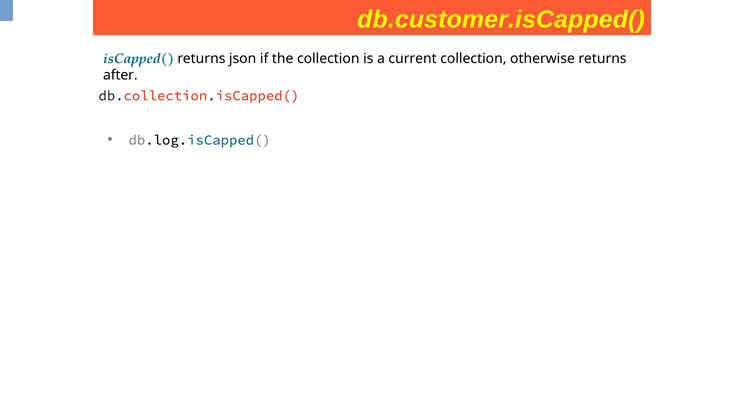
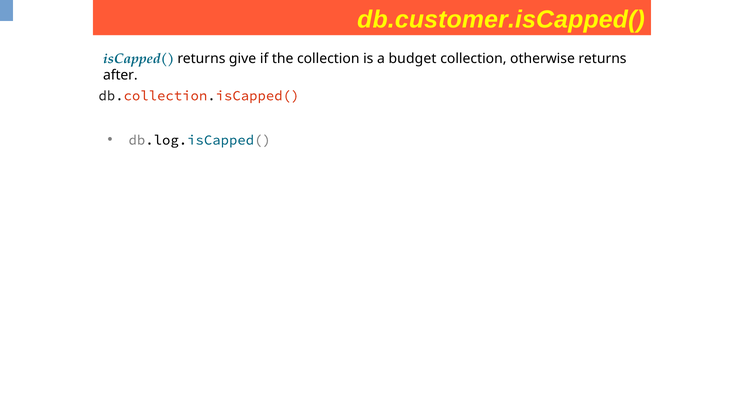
json: json -> give
current: current -> budget
